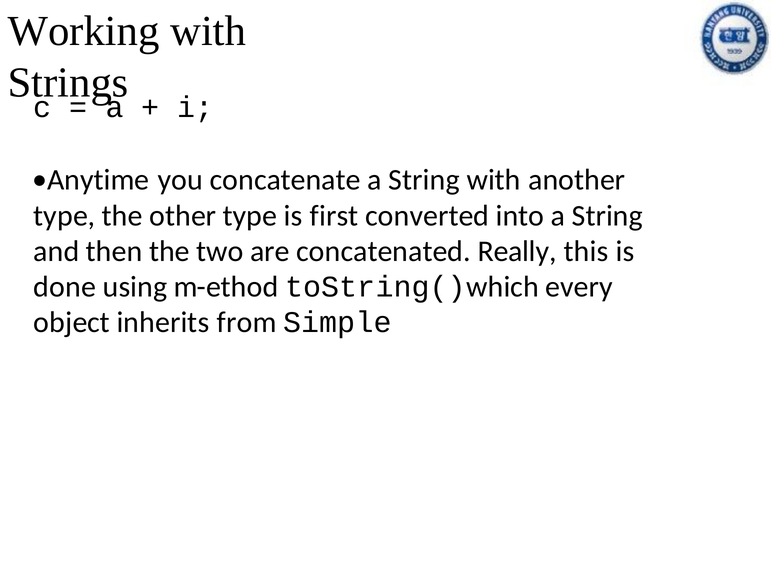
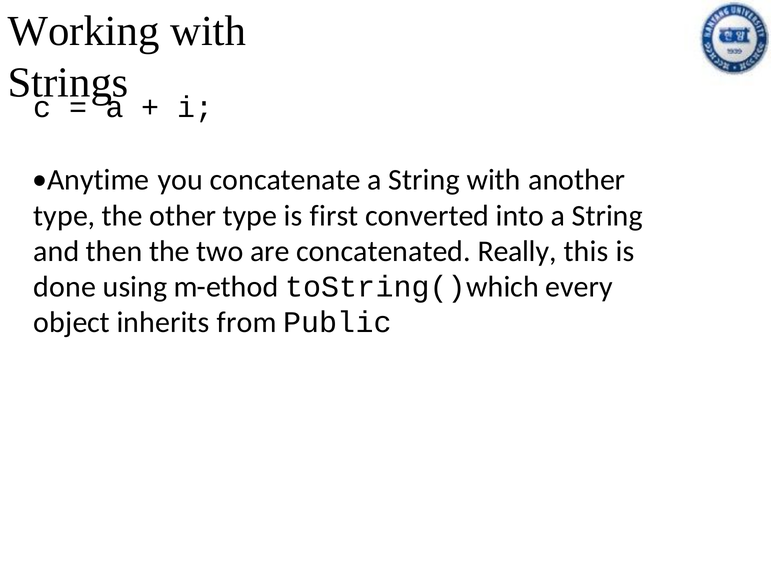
Simple: Simple -> Public
